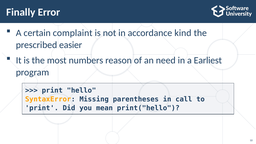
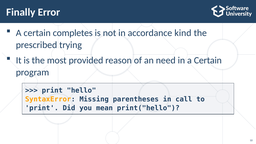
complaint: complaint -> completes
easier: easier -> trying
numbers: numbers -> provided
in a Earliest: Earliest -> Certain
